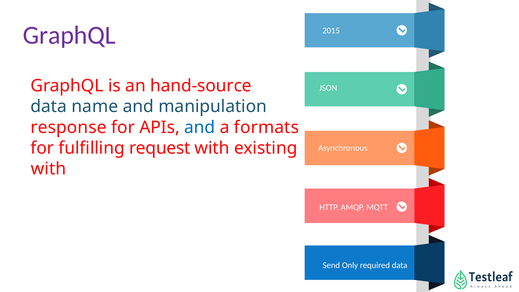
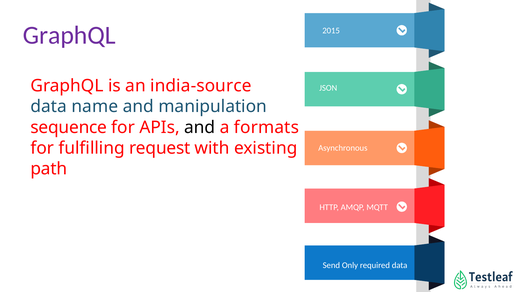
hand-source: hand-source -> india-source
response: response -> sequence
and at (200, 127) colour: blue -> black
with at (49, 169): with -> path
